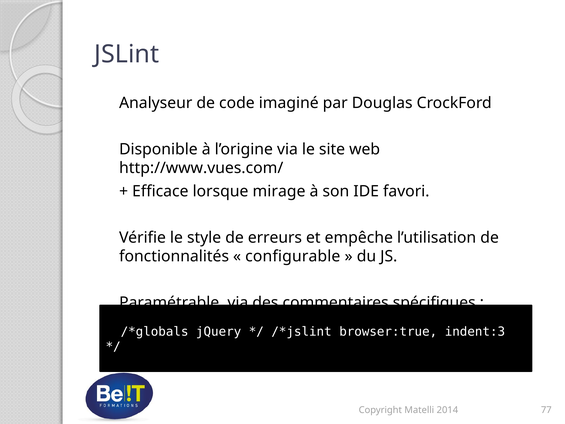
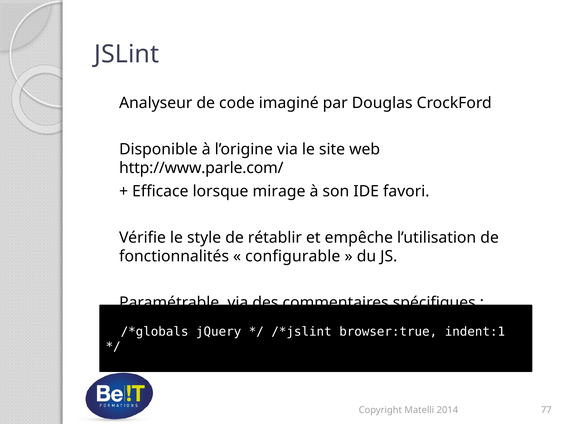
http://www.vues.com/: http://www.vues.com/ -> http://www.parle.com/
erreurs: erreurs -> rétablir
indent:3: indent:3 -> indent:1
